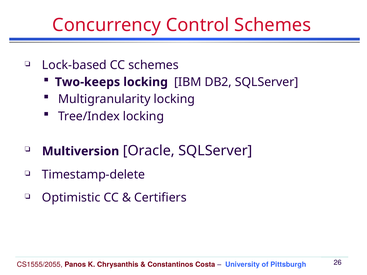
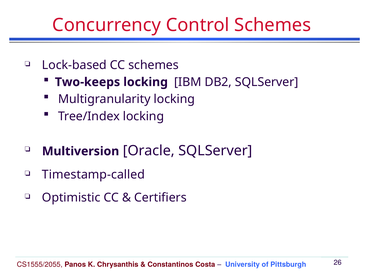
Timestamp-delete: Timestamp-delete -> Timestamp-called
